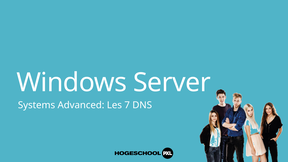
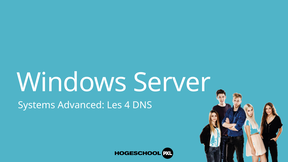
7: 7 -> 4
